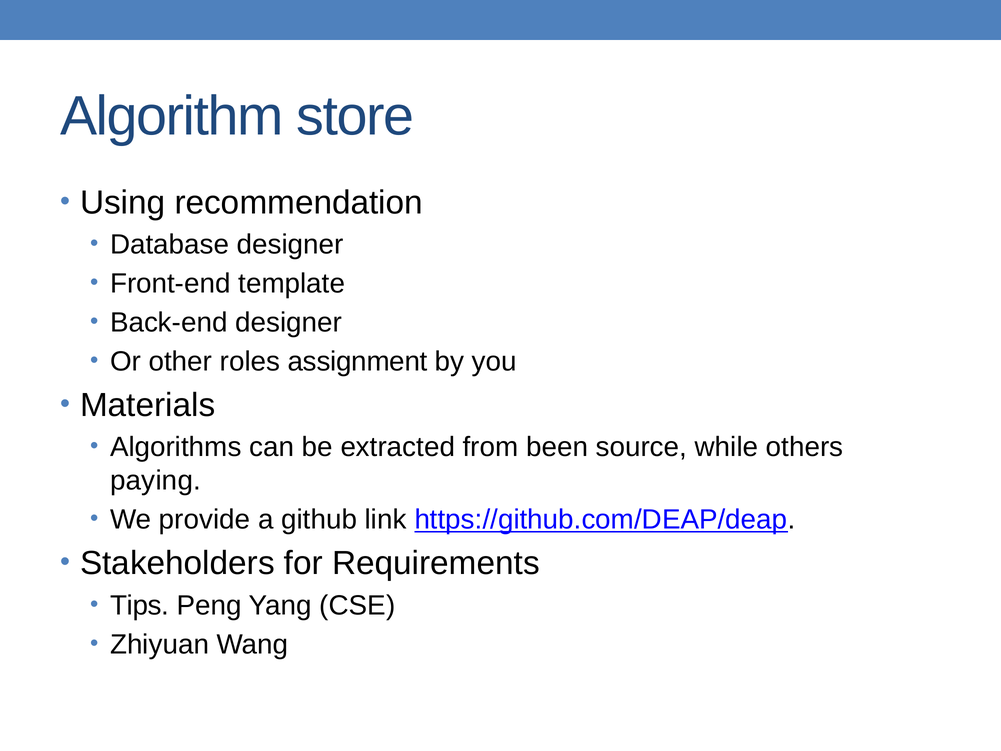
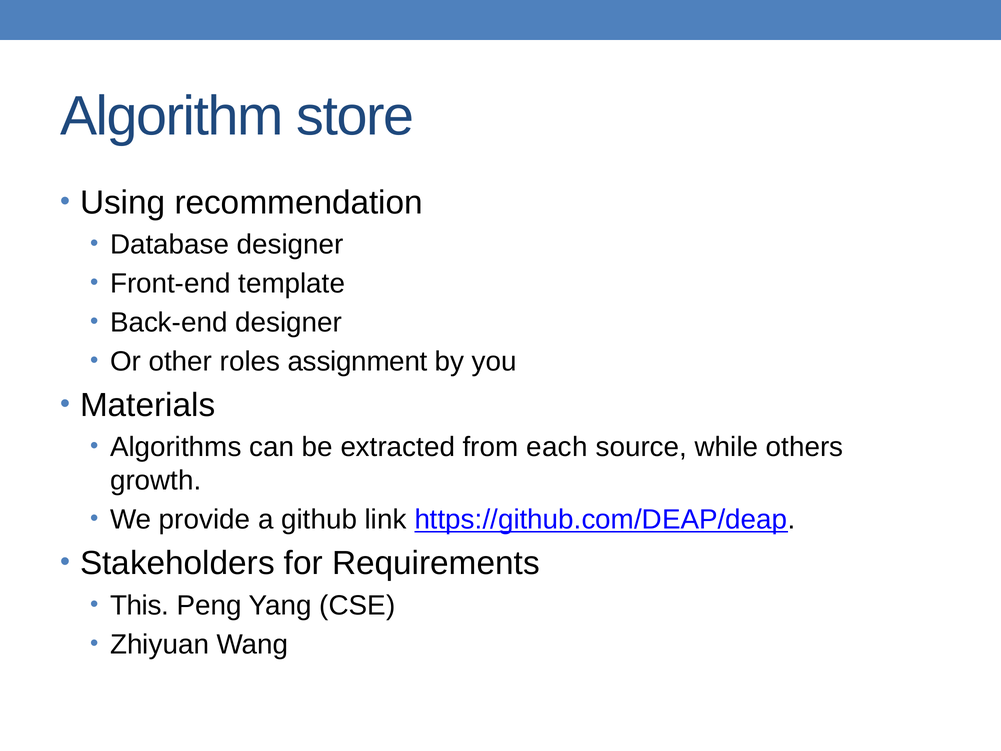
been: been -> each
paying: paying -> growth
Tips: Tips -> This
